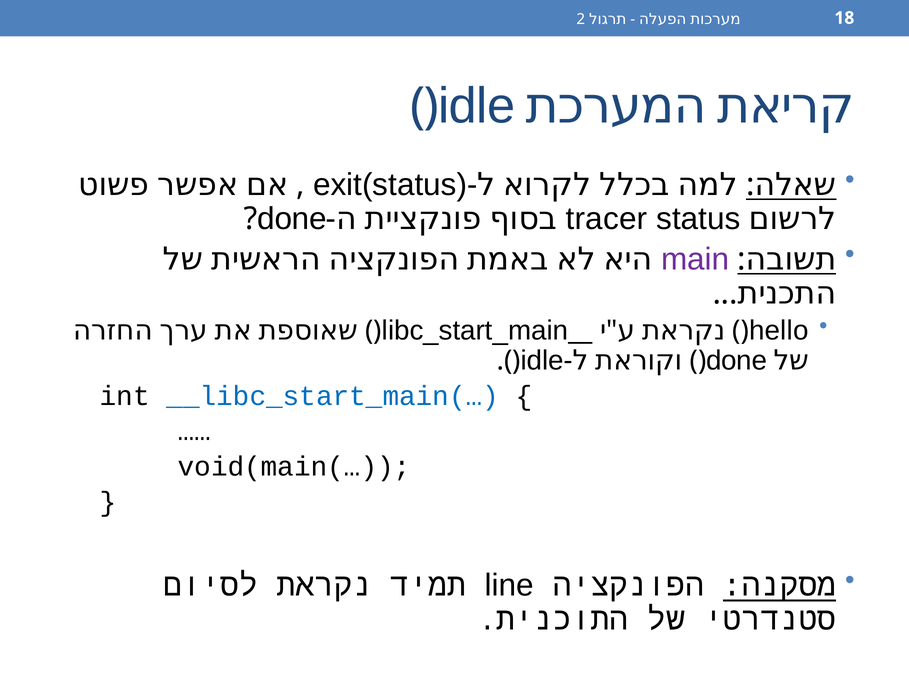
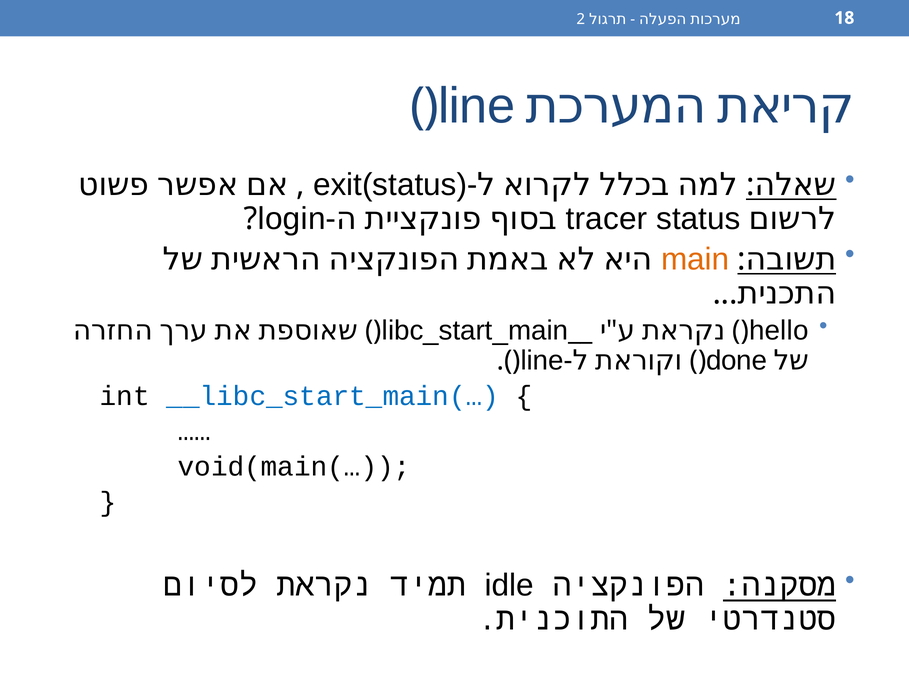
idle at (477, 106): idle -> line
done at (292, 219): done -> login
main colour: purple -> orange
idle at (542, 360): idle -> line
line: line -> idle
